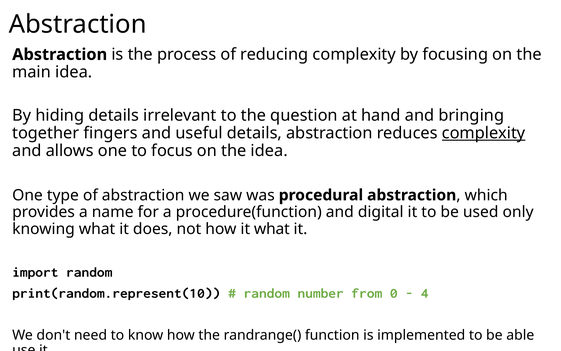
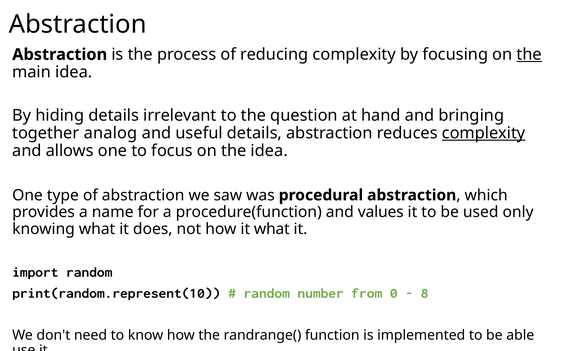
the at (529, 54) underline: none -> present
fingers: fingers -> analog
digital: digital -> values
4: 4 -> 8
